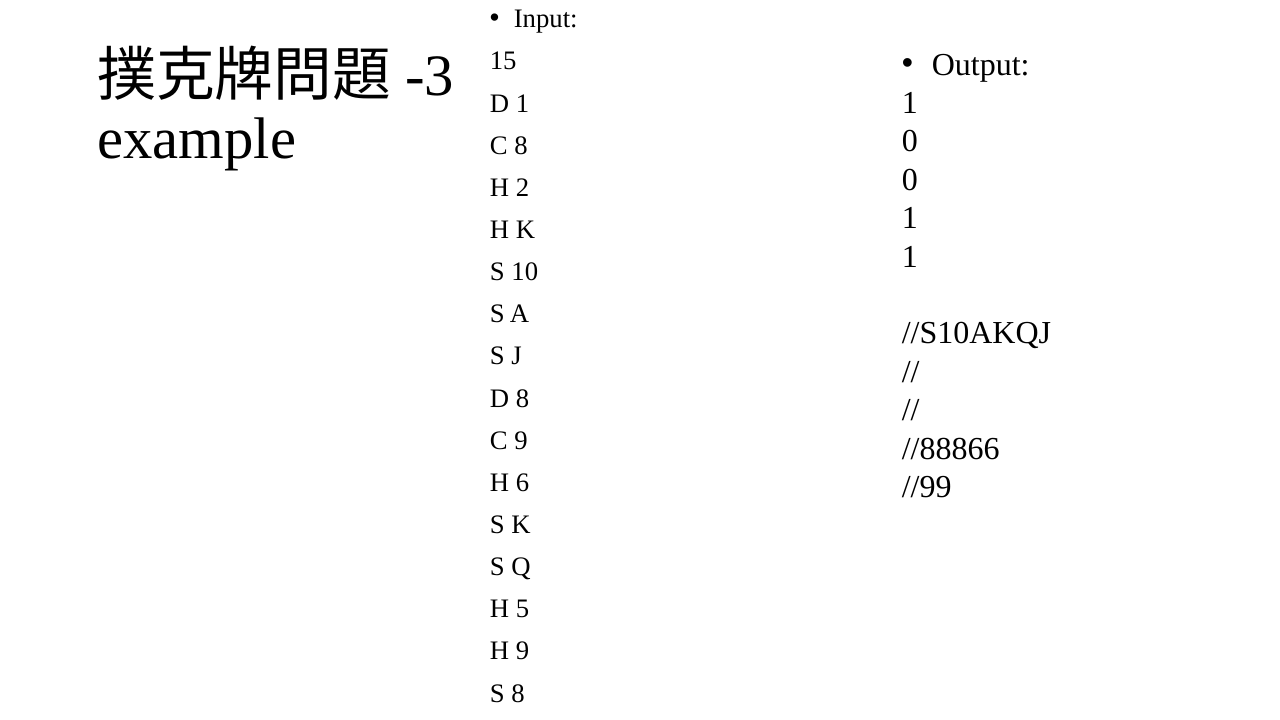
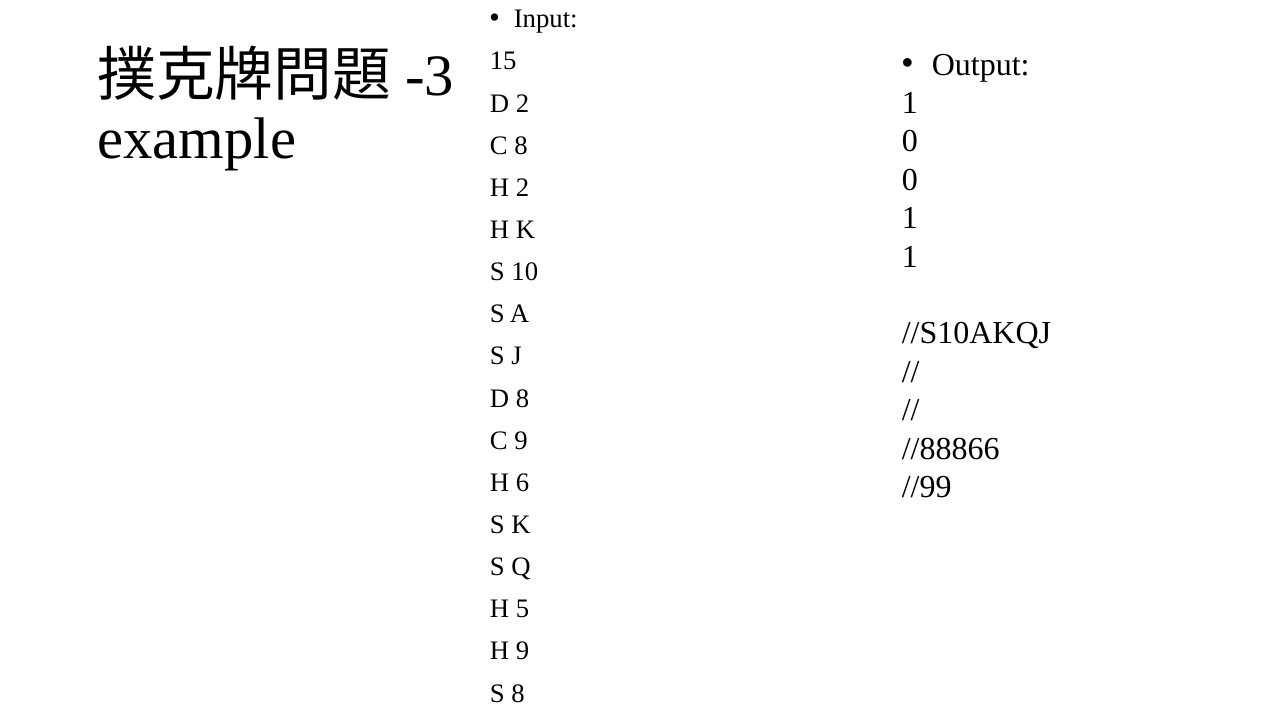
D 1: 1 -> 2
